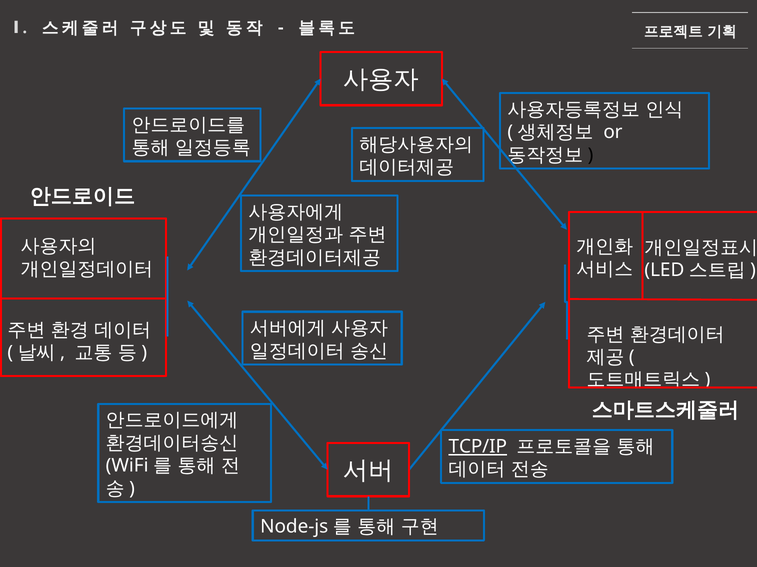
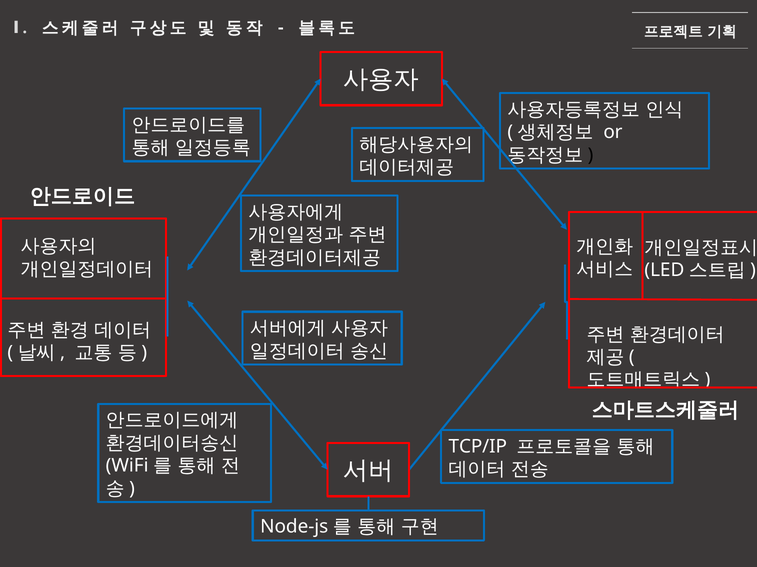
TCP/IP underline: present -> none
